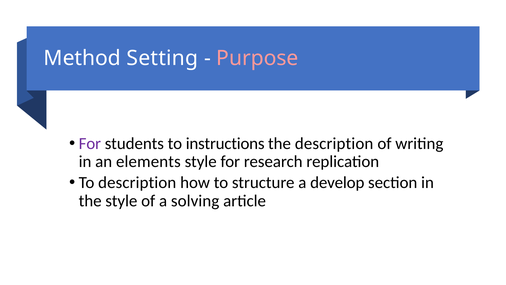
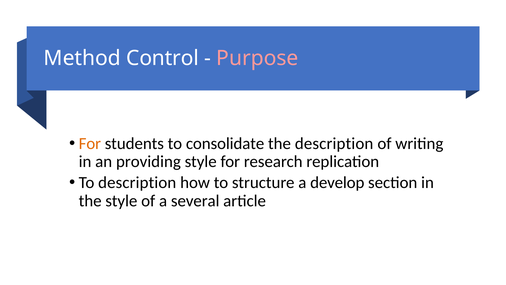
Setting: Setting -> Control
For at (90, 143) colour: purple -> orange
instructions: instructions -> consolidate
elements: elements -> providing
solving: solving -> several
